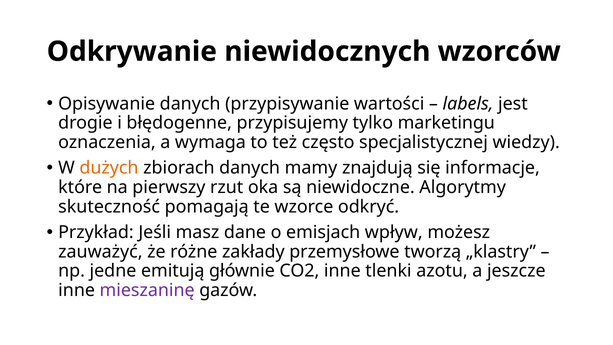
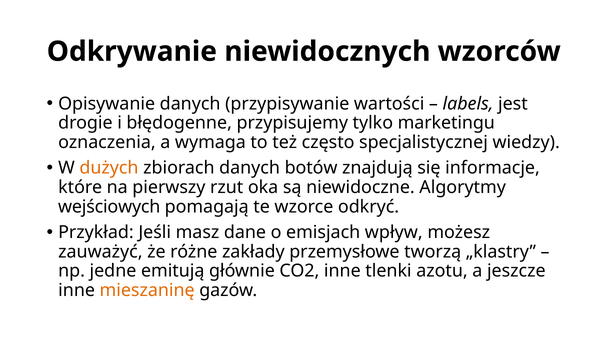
mamy: mamy -> botów
skuteczność: skuteczność -> wejściowych
mieszaninę colour: purple -> orange
